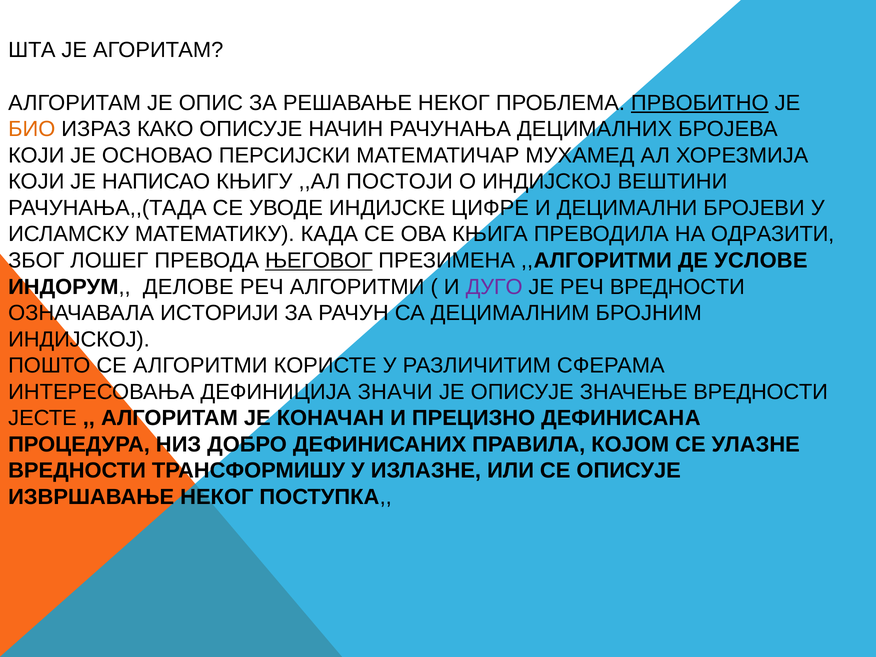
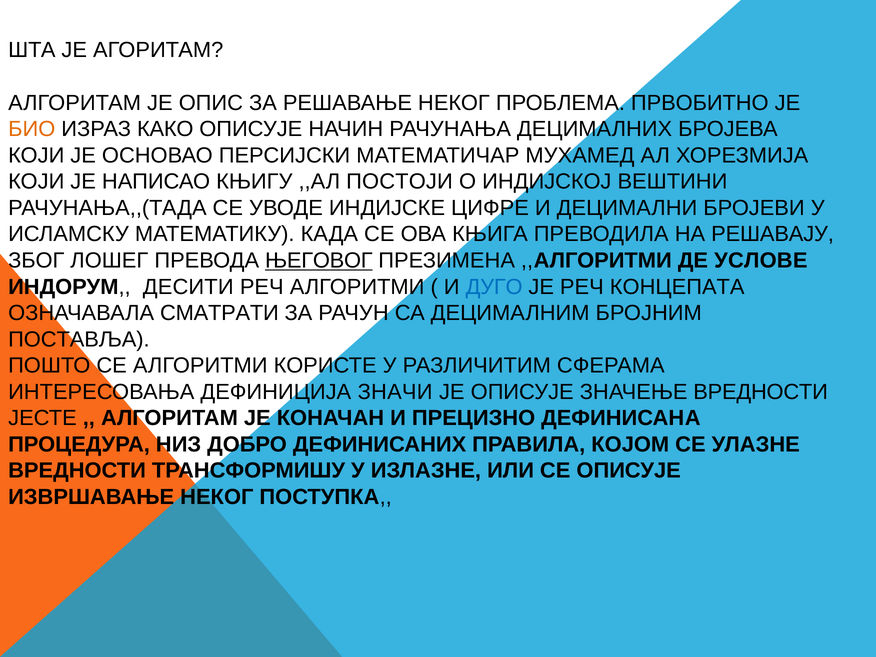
ПРВОБИТНО underline: present -> none
ОДРАЗИТИ: ОДРАЗИТИ -> РЕШАВАЈУ
ДЕЛОВЕ: ДЕЛОВЕ -> ДЕСИТИ
ДУГО colour: purple -> blue
РЕЧ ВРЕДНОСТИ: ВРЕДНОСТИ -> КОНЦЕПАТА
ИСТОРИЈИ: ИСТОРИЈИ -> СМАТРАТИ
ИНДИЈСКОЈ at (79, 339): ИНДИЈСКОЈ -> ПОСТАВЉА
